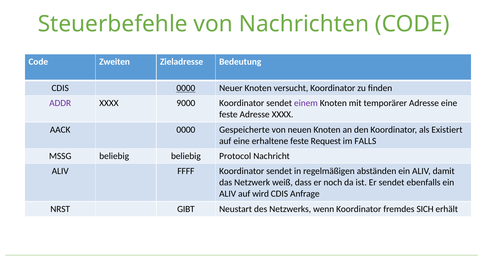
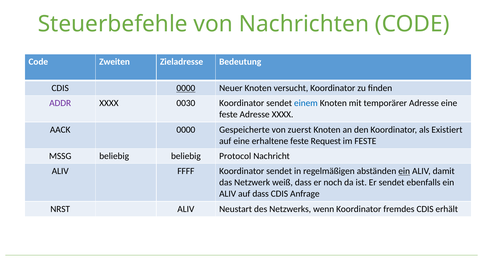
9000: 9000 -> 0030
einem colour: purple -> blue
neuen: neuen -> zuerst
im FALLS: FALLS -> FESTE
ein at (404, 171) underline: none -> present
auf wird: wird -> dass
NRST GIBT: GIBT -> ALIV
fremdes SICH: SICH -> CDIS
